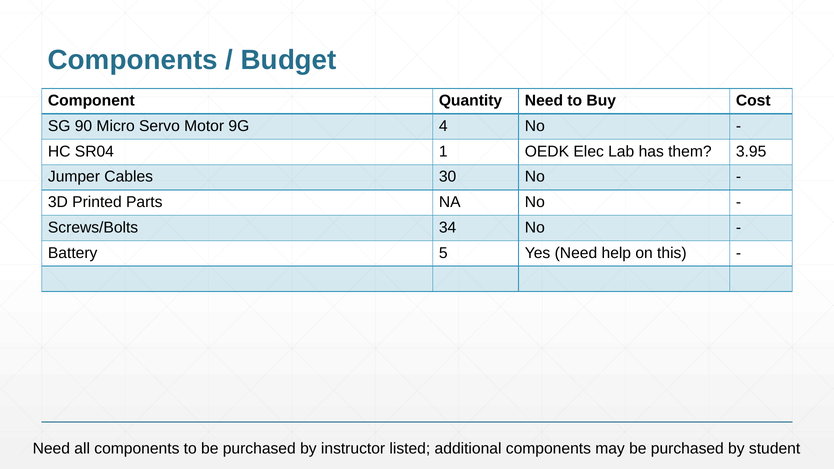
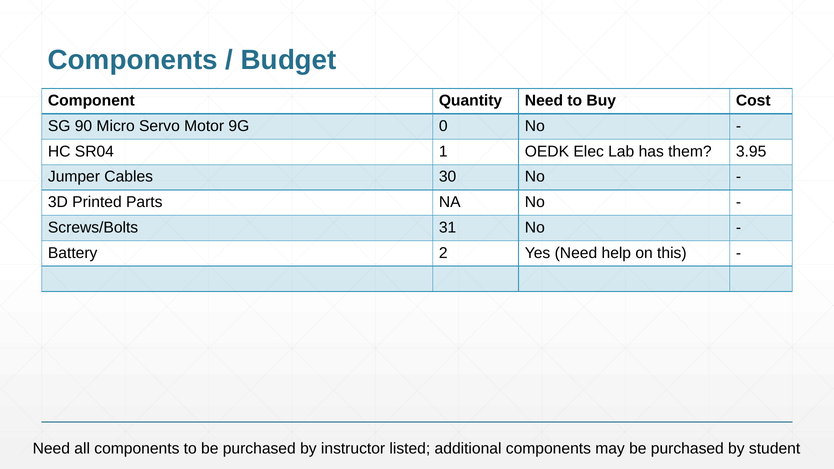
4: 4 -> 0
34: 34 -> 31
5: 5 -> 2
